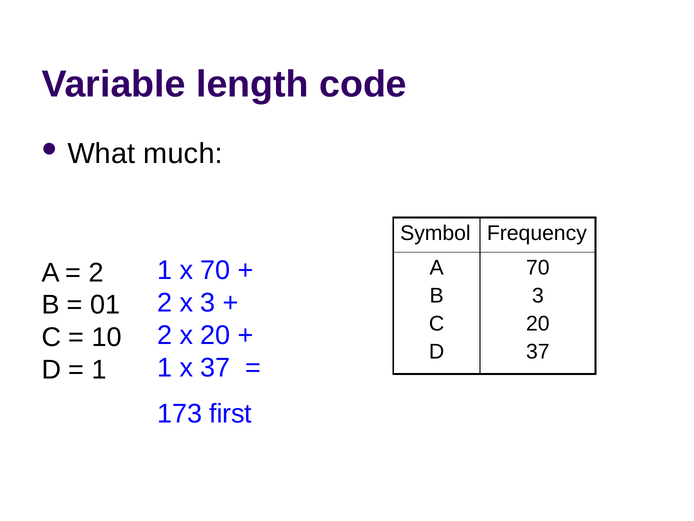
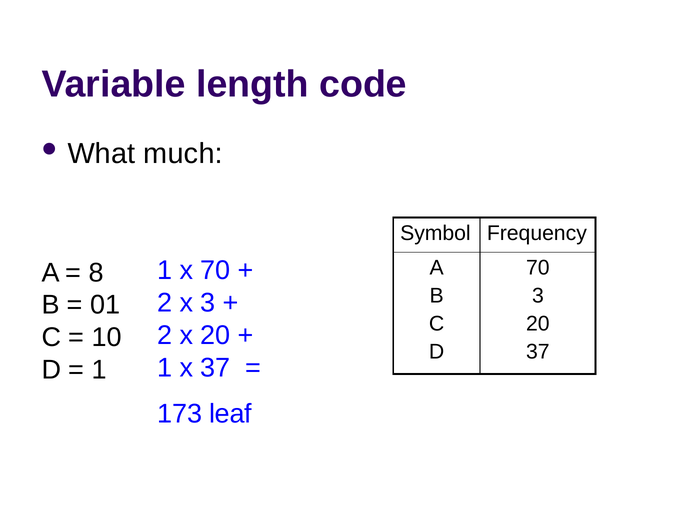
2 at (96, 272): 2 -> 8
first: first -> leaf
